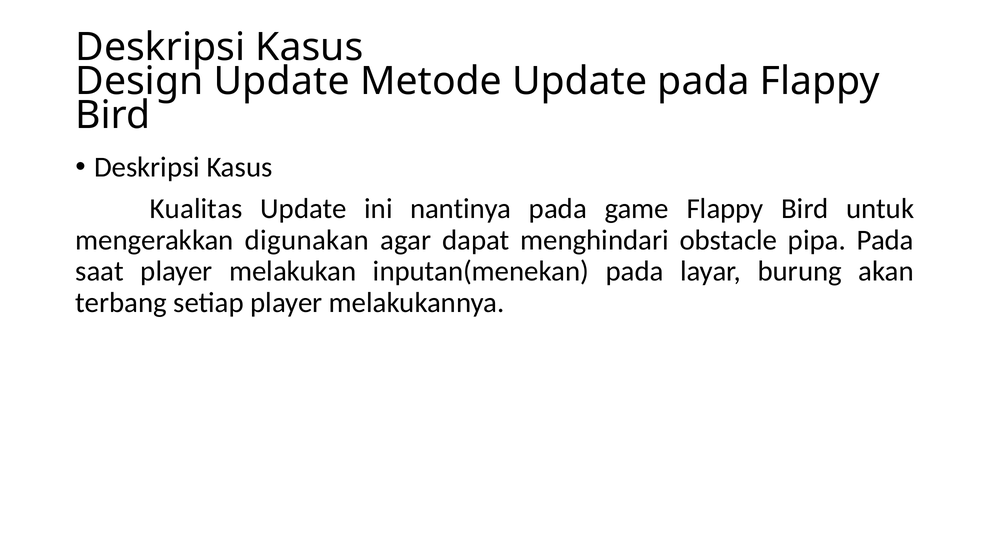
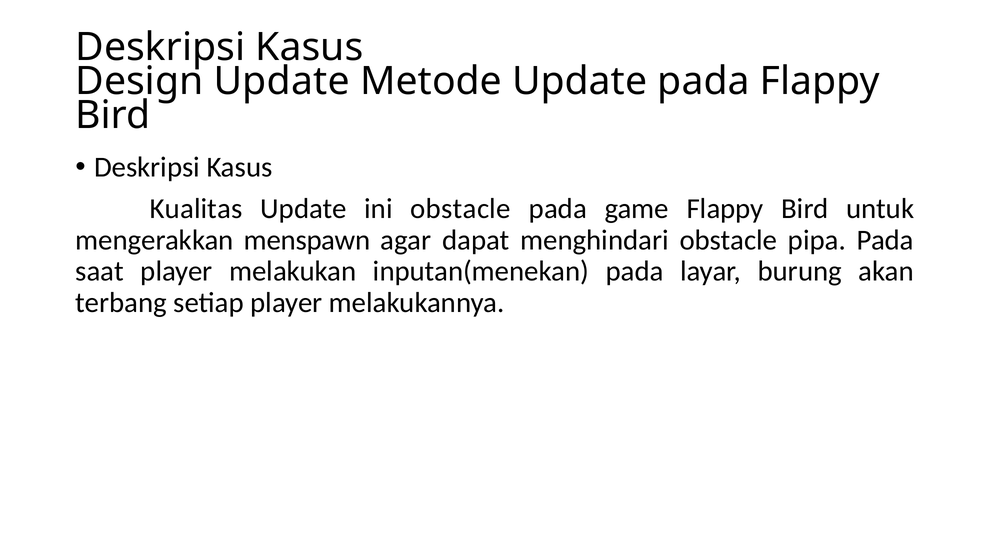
ini nantinya: nantinya -> obstacle
digunakan: digunakan -> menspawn
